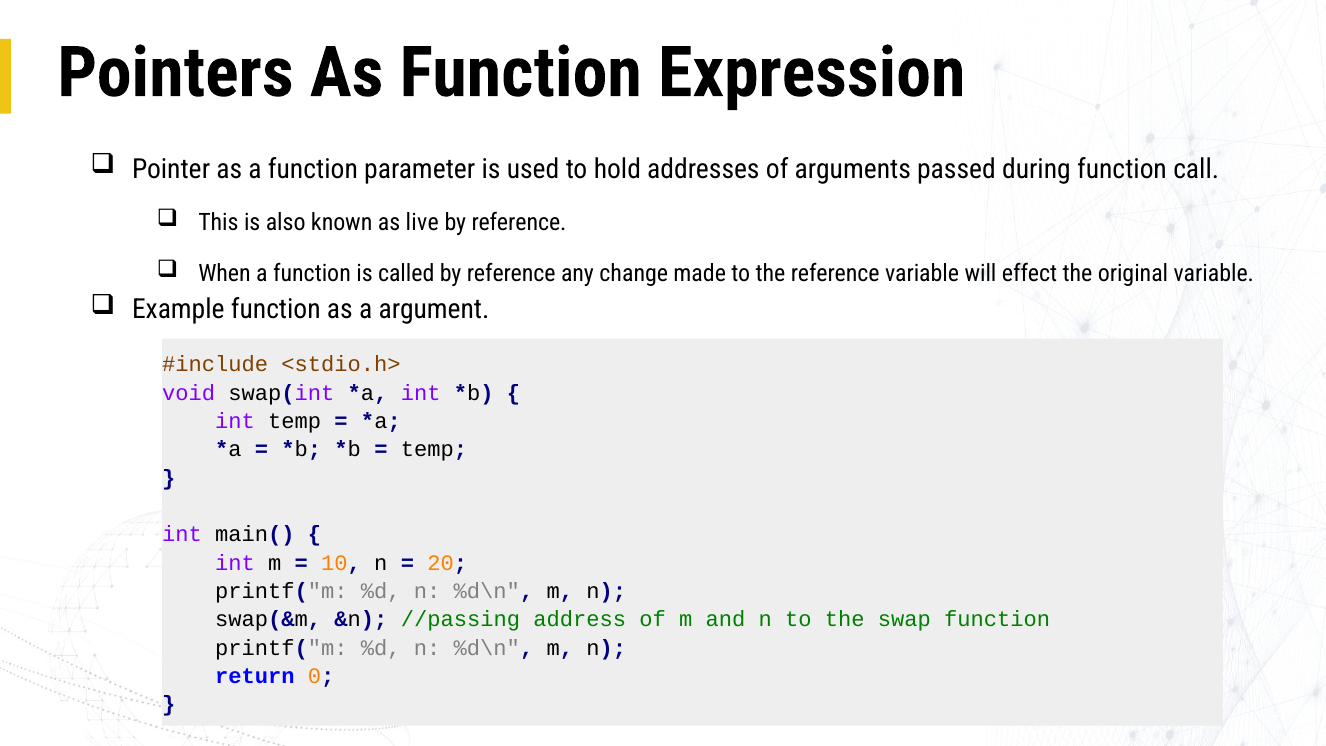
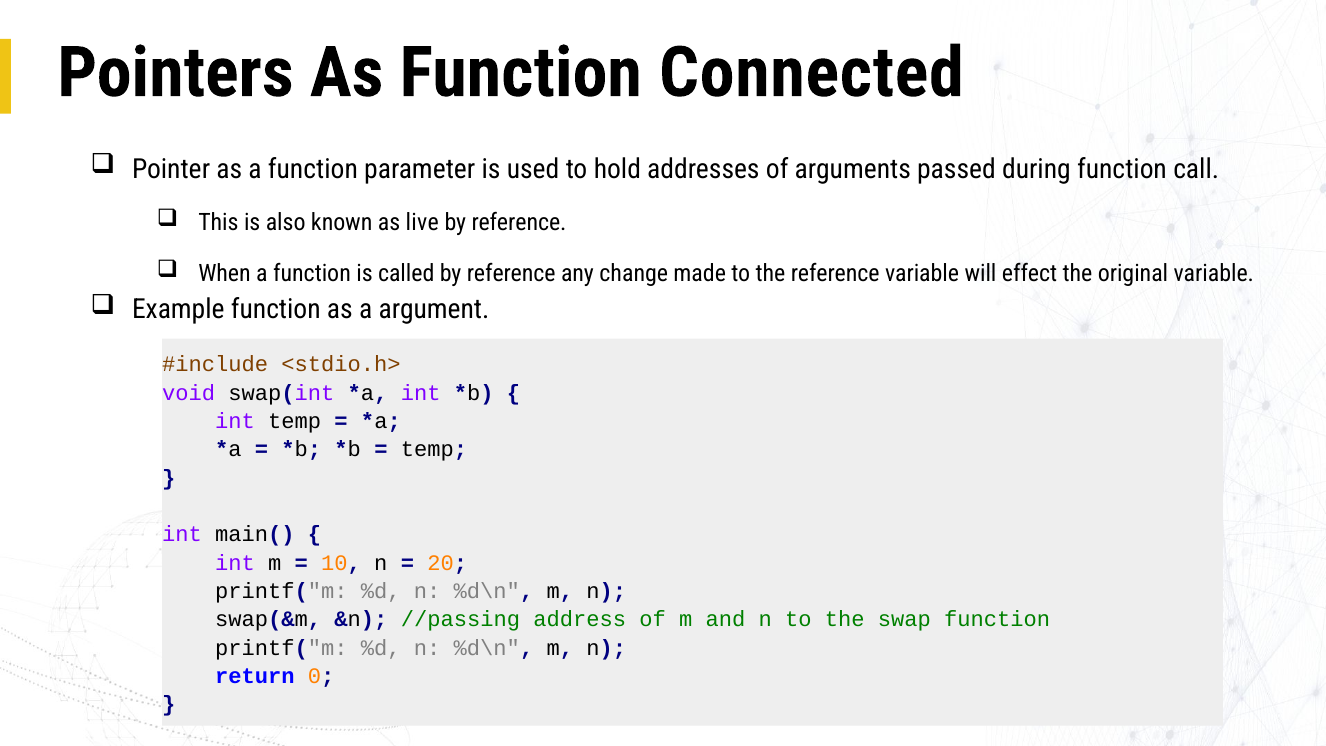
Expression: Expression -> Connected
